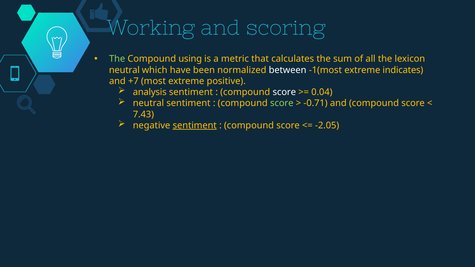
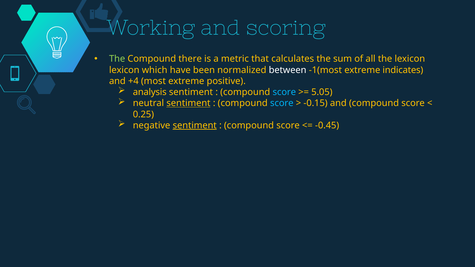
using: using -> there
neutral at (124, 70): neutral -> lexicon
+7: +7 -> +4
score at (284, 92) colour: white -> light blue
0.04: 0.04 -> 5.05
sentiment at (188, 103) underline: none -> present
score at (282, 103) colour: light green -> light blue
-0.71: -0.71 -> -0.15
7.43: 7.43 -> 0.25
-2.05: -2.05 -> -0.45
